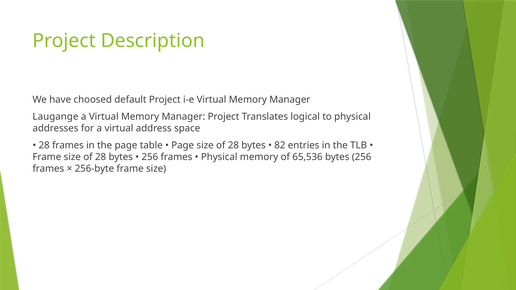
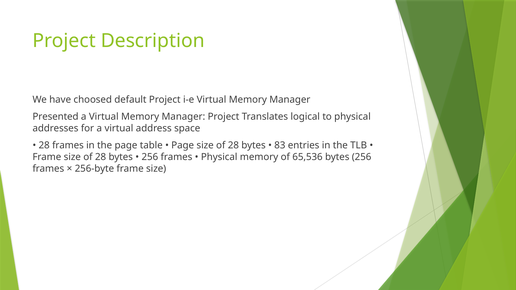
Laugange: Laugange -> Presented
82: 82 -> 83
